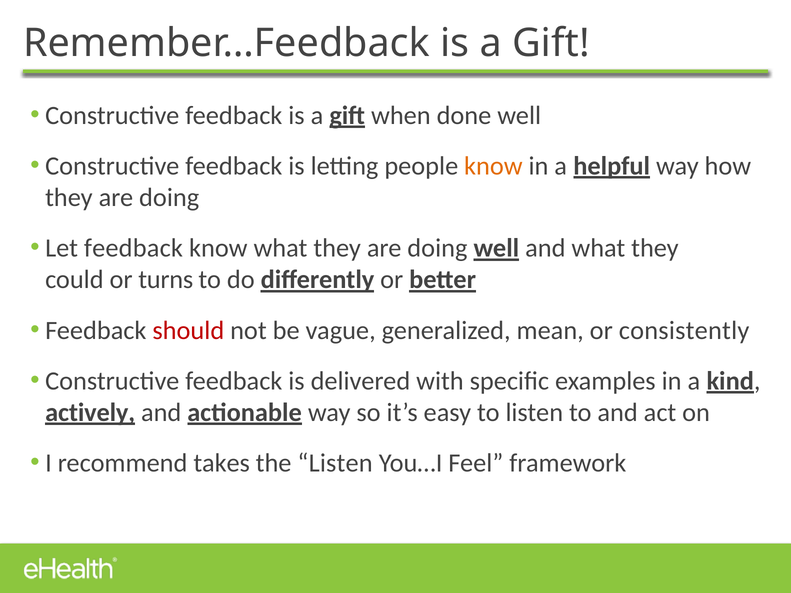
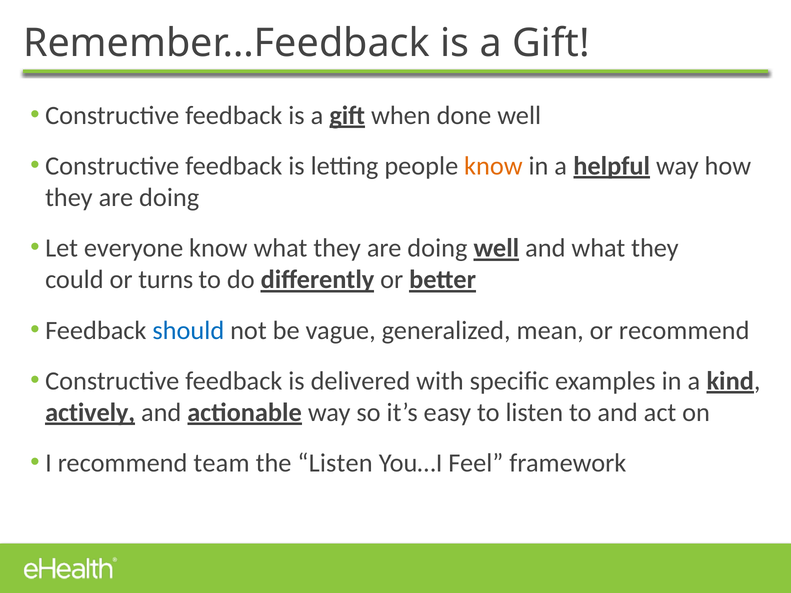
Let feedback: feedback -> everyone
should colour: red -> blue
or consistently: consistently -> recommend
takes: takes -> team
